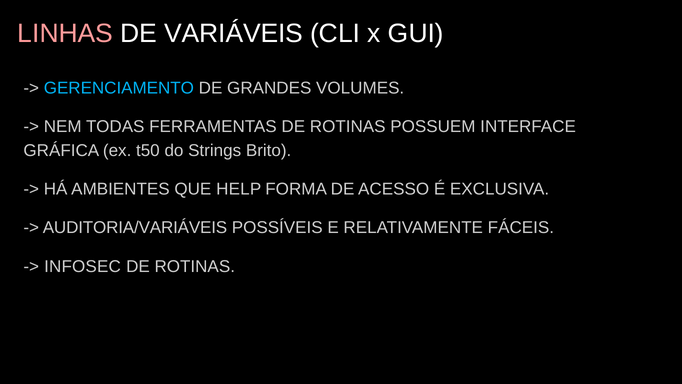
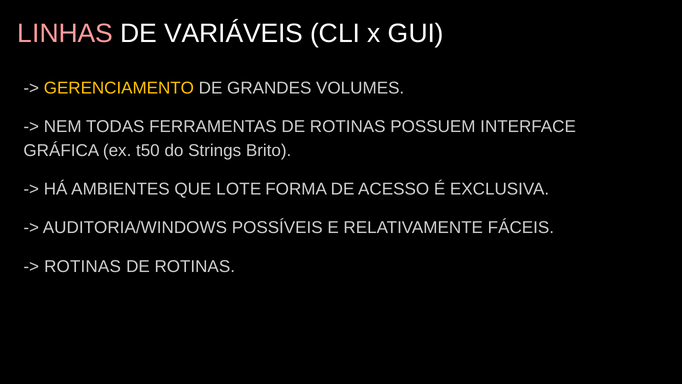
GERENCIAMENTO colour: light blue -> yellow
HELP: HELP -> LOTE
AUDITORIA/VARIÁVEIS: AUDITORIA/VARIÁVEIS -> AUDITORIA/WINDOWS
INFOSEC at (82, 266): INFOSEC -> ROTINAS
